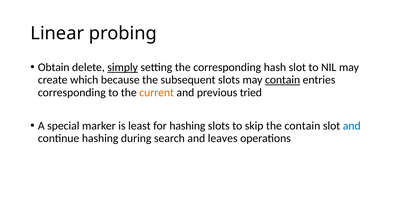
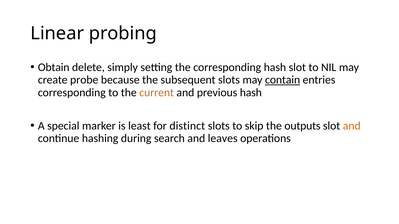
simply underline: present -> none
which: which -> probe
previous tried: tried -> hash
for hashing: hashing -> distinct
the contain: contain -> outputs
and at (352, 126) colour: blue -> orange
